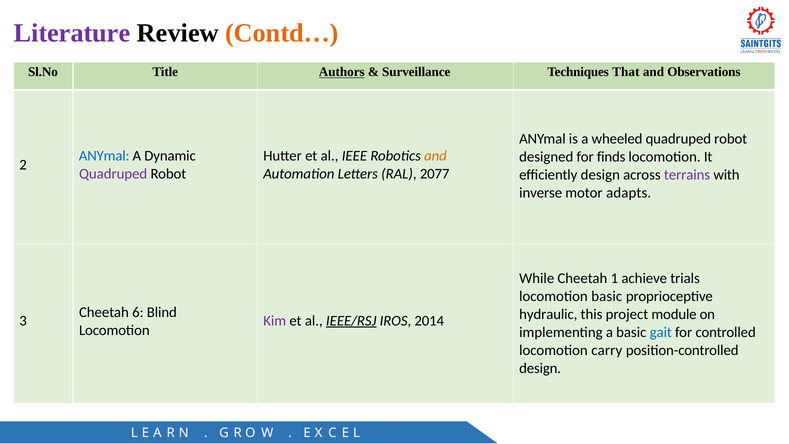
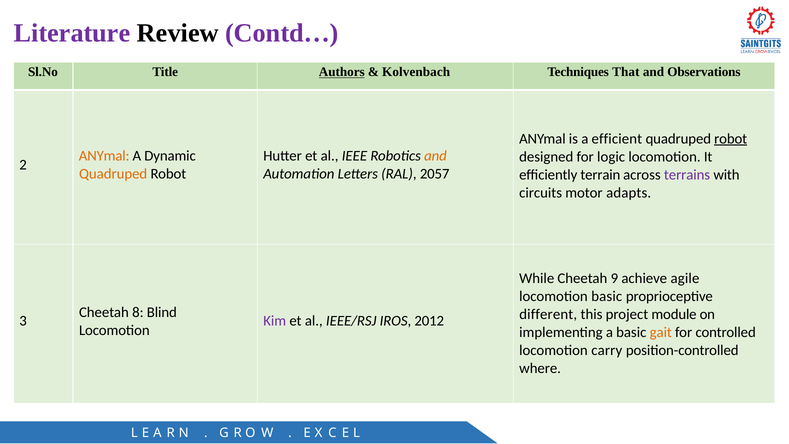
Contd… colour: orange -> purple
Surveillance: Surveillance -> Kolvenbach
wheeled: wheeled -> efficient
robot at (731, 139) underline: none -> present
ANYmal at (104, 156) colour: blue -> orange
finds: finds -> logic
Quadruped at (113, 174) colour: purple -> orange
2077: 2077 -> 2057
efficiently design: design -> terrain
inverse: inverse -> circuits
1: 1 -> 9
trials: trials -> agile
6: 6 -> 8
hydraulic: hydraulic -> different
IEEE/RSJ underline: present -> none
2014: 2014 -> 2012
gait colour: blue -> orange
design at (540, 368): design -> where
